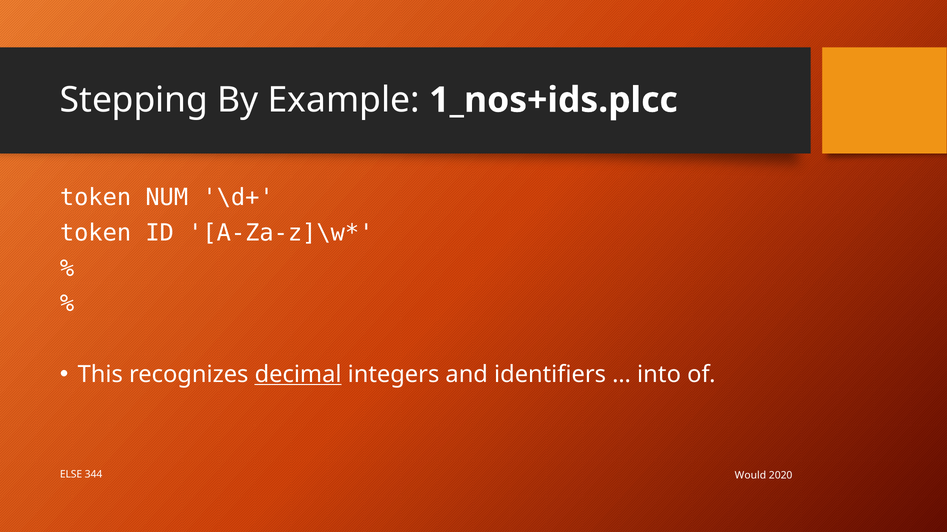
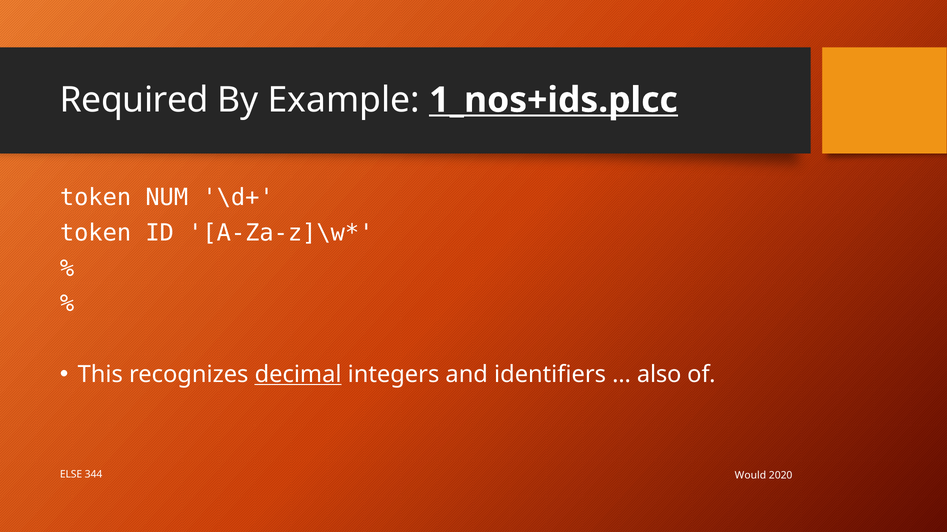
Stepping: Stepping -> Required
1_nos+ids.plcc underline: none -> present
into: into -> also
